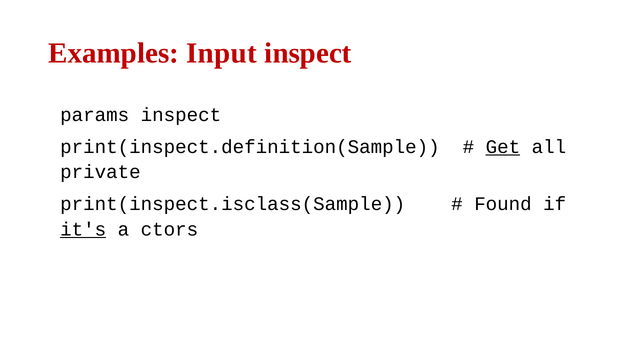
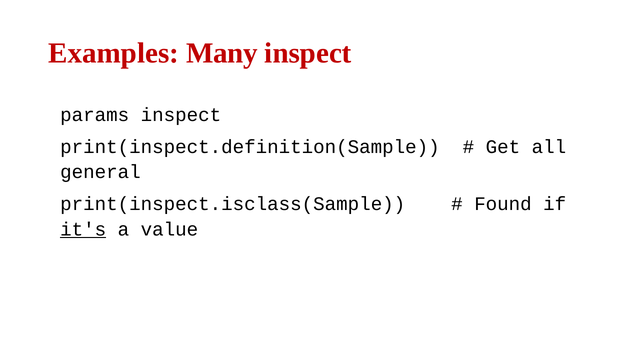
Input: Input -> Many
Get underline: present -> none
private: private -> general
ctors: ctors -> value
